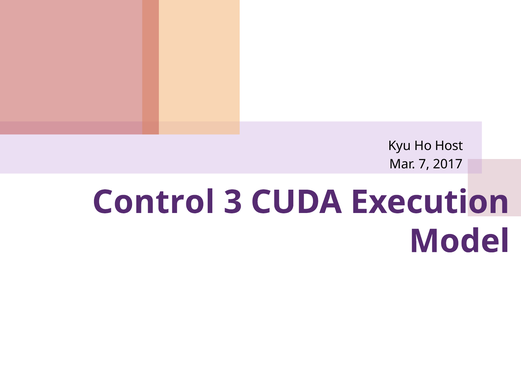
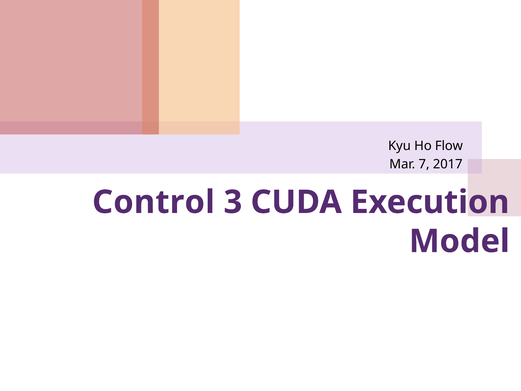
Host: Host -> Flow
